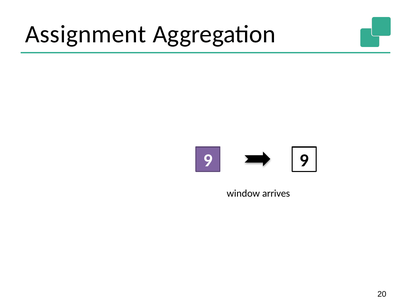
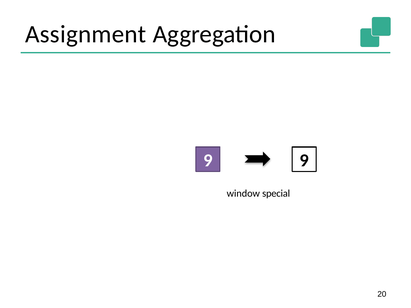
arrives: arrives -> special
